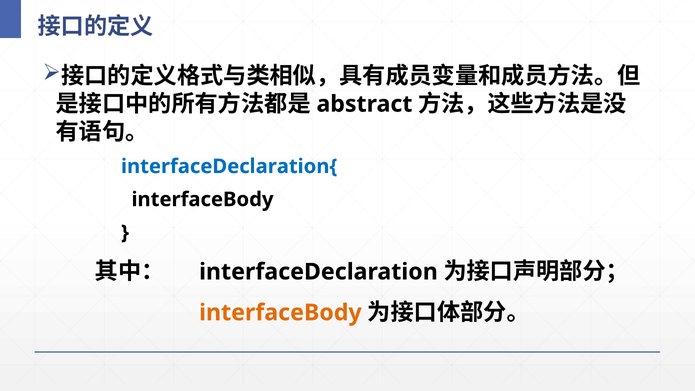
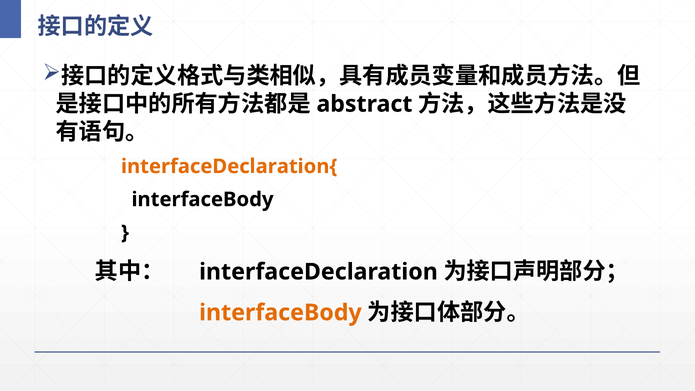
interfaceDeclaration{ colour: blue -> orange
